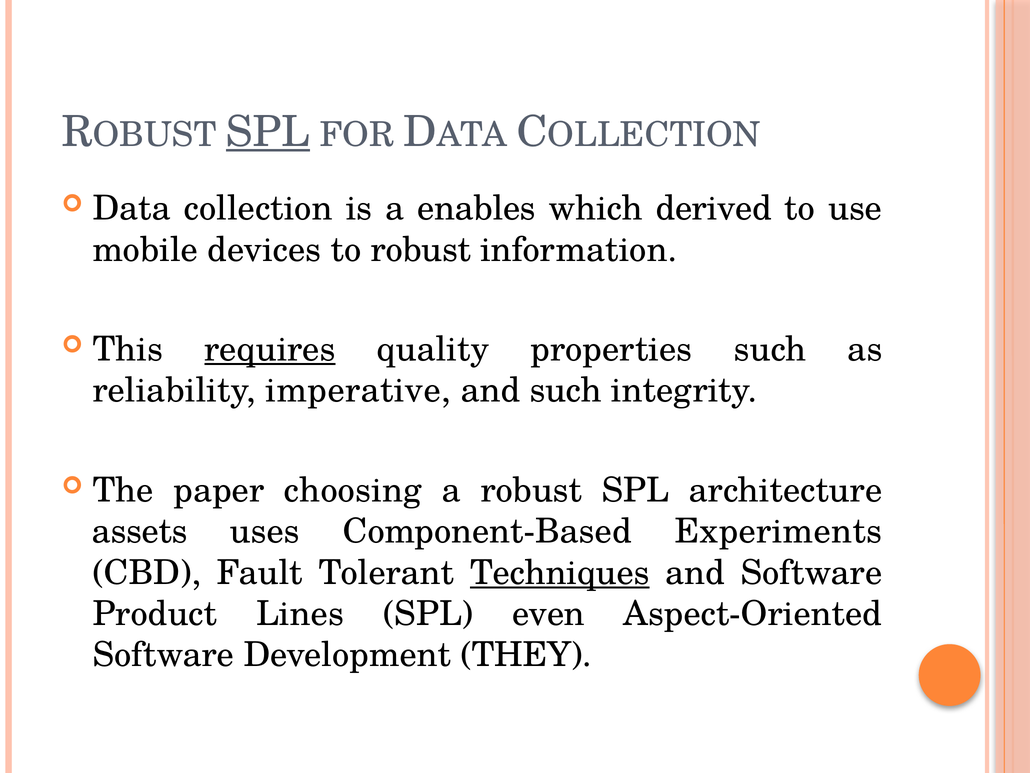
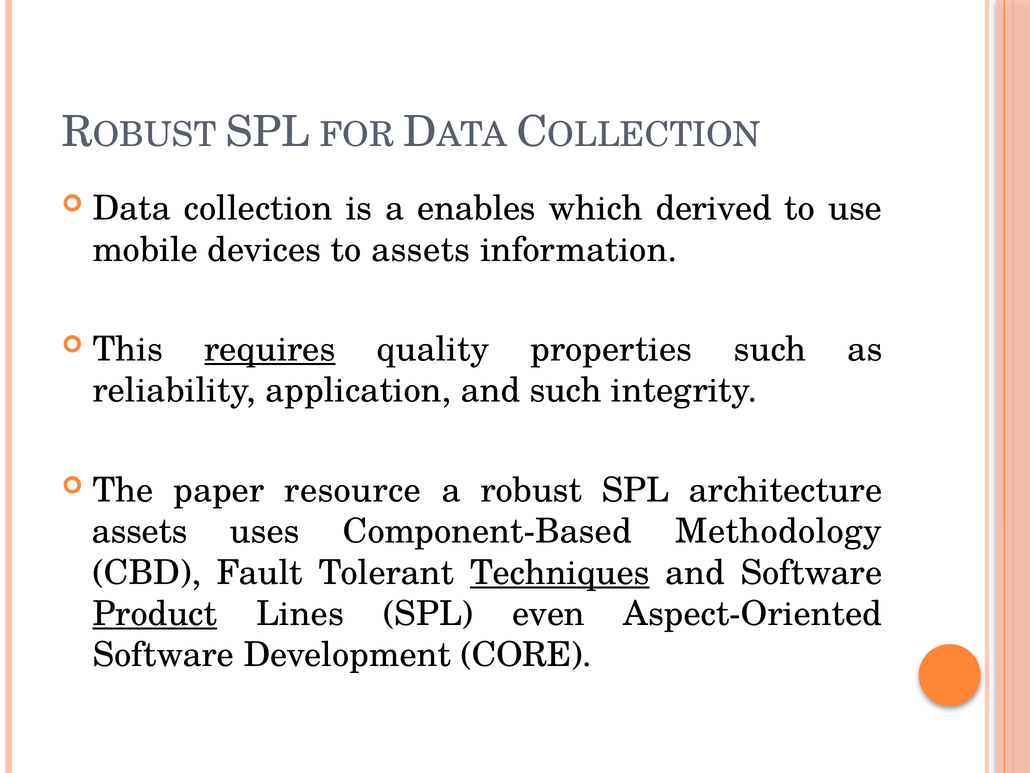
SPL at (268, 132) underline: present -> none
to robust: robust -> assets
imperative: imperative -> application
choosing: choosing -> resource
Experiments: Experiments -> Methodology
Product underline: none -> present
THEY: THEY -> CORE
